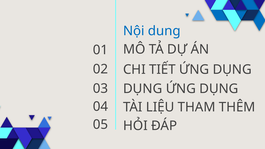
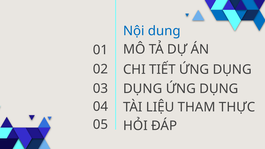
THÊM: THÊM -> THỰC
